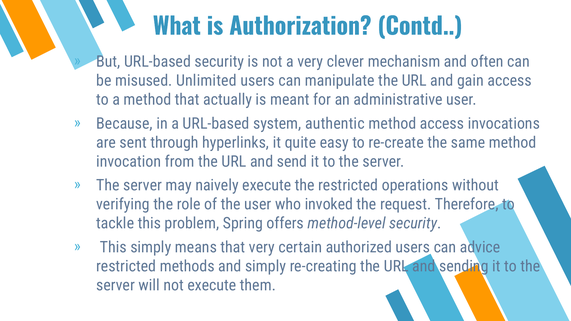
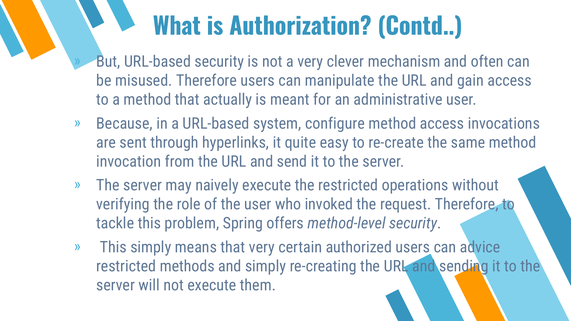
misused Unlimited: Unlimited -> Therefore
authentic: authentic -> configure
